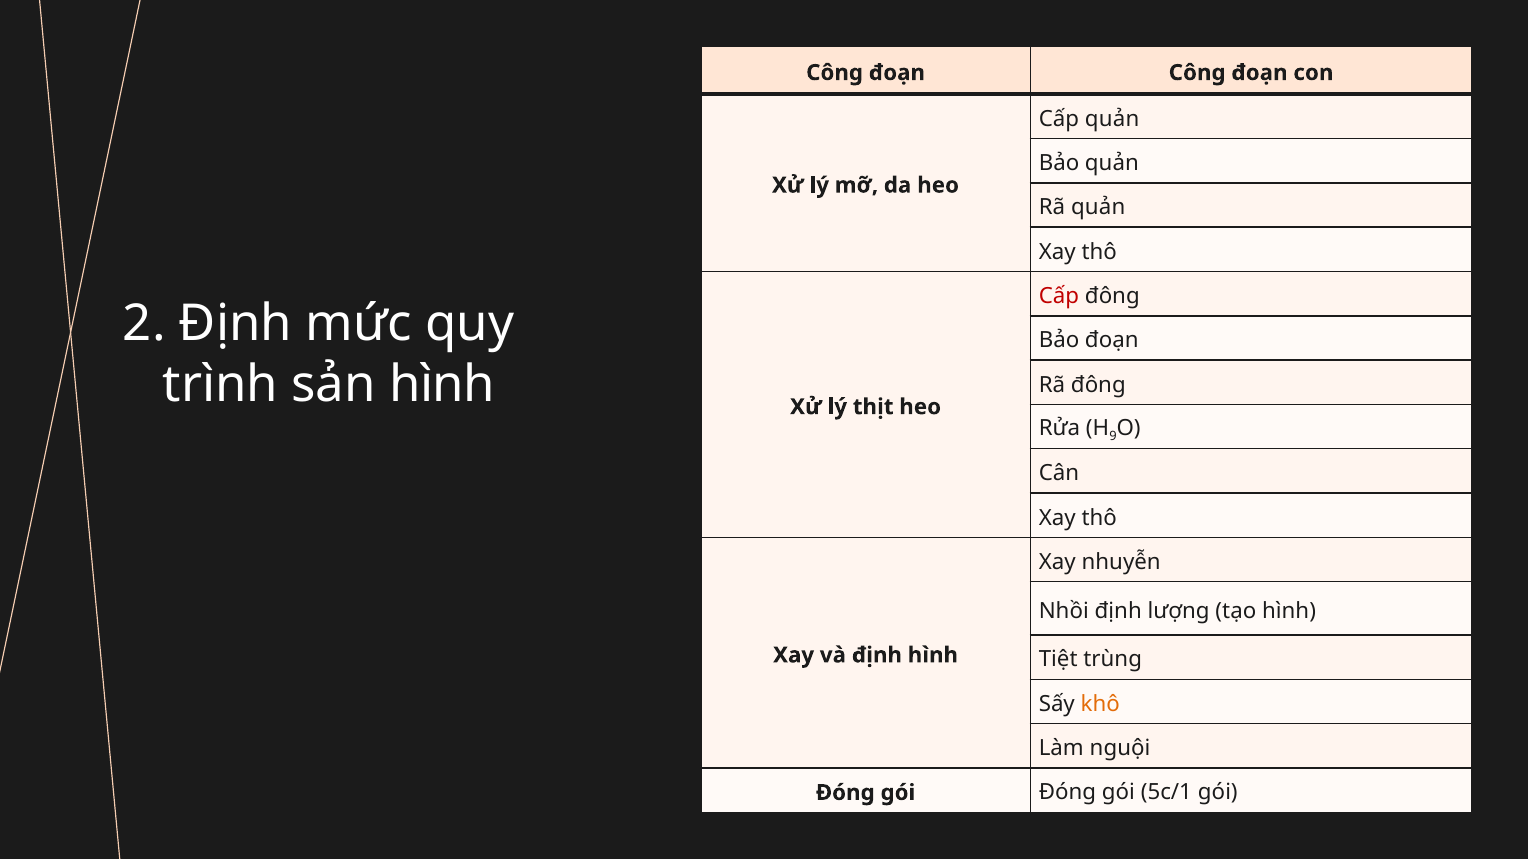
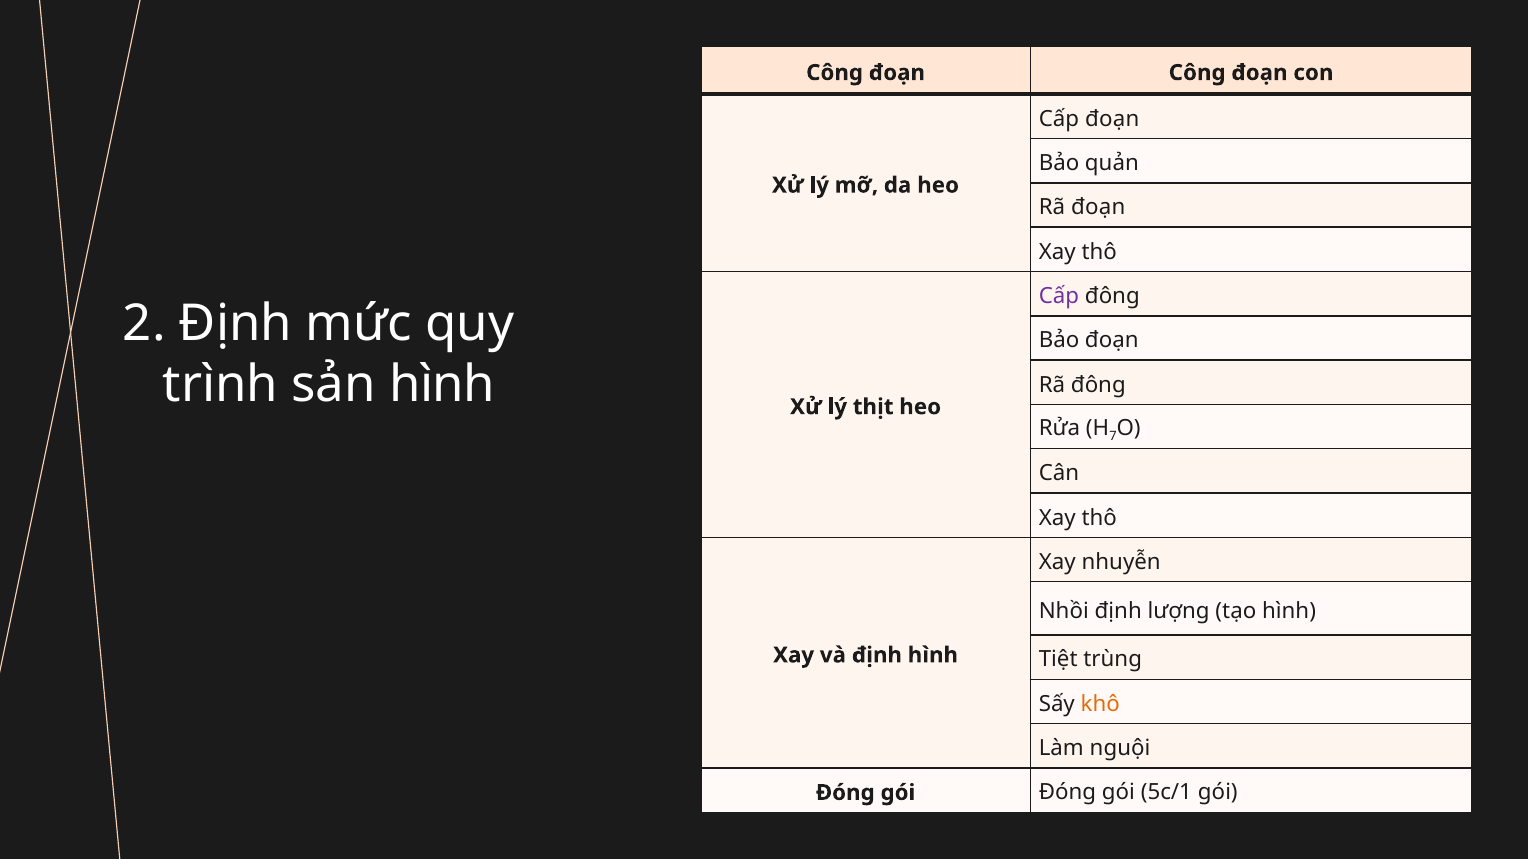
Cấp quản: quản -> đoạn
Rã quản: quản -> đoạn
Cấp at (1059, 296) colour: red -> purple
9: 9 -> 7
